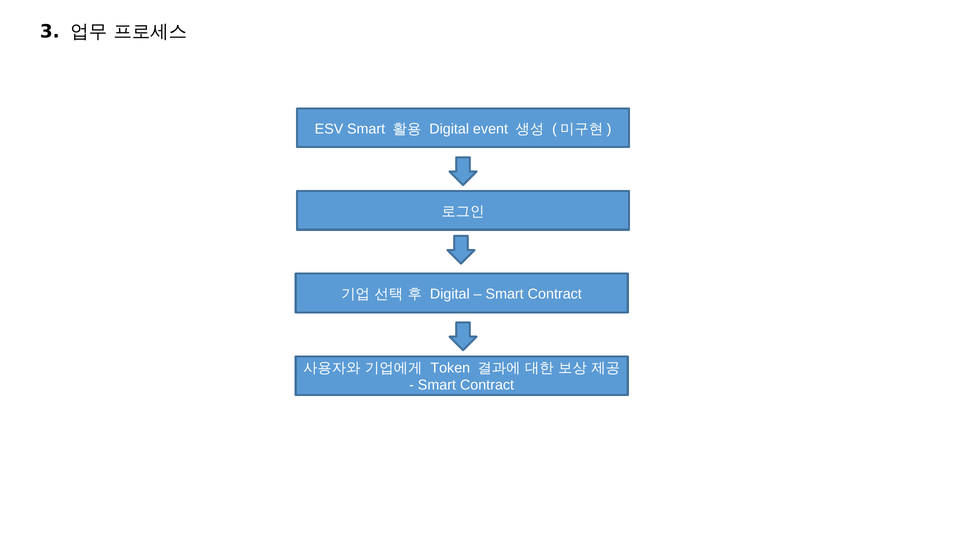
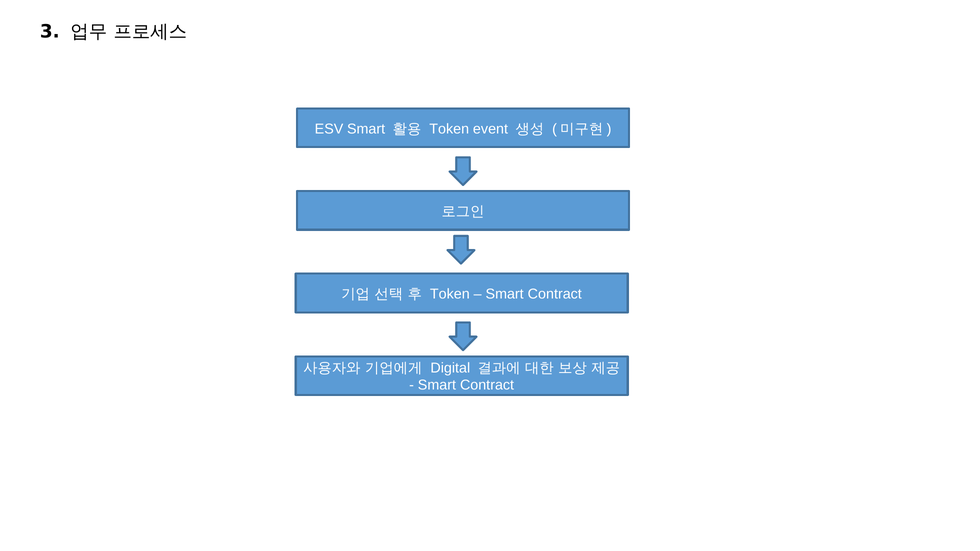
Digital at (449, 129): Digital -> Token
Digital at (450, 294): Digital -> Token
Token: Token -> Digital
